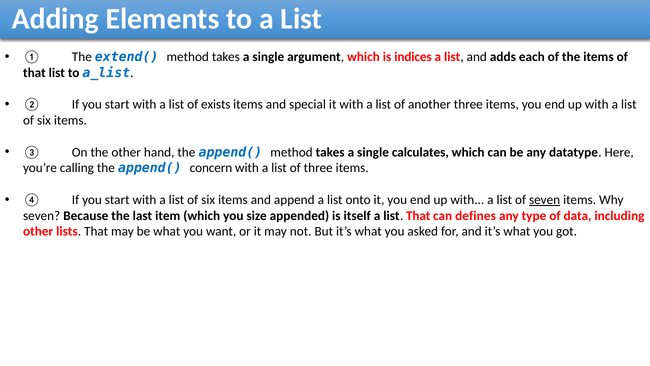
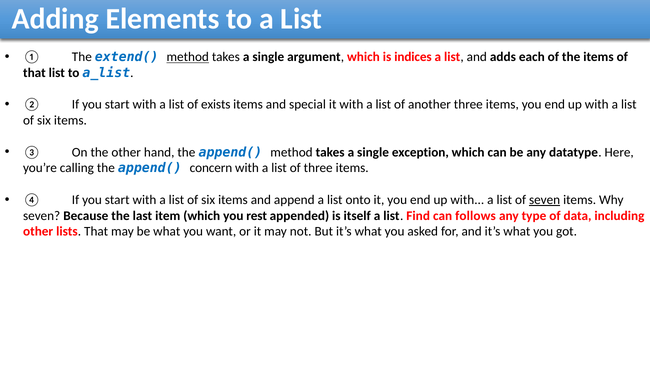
method at (188, 57) underline: none -> present
calculates: calculates -> exception
size: size -> rest
list That: That -> Find
defines: defines -> follows
